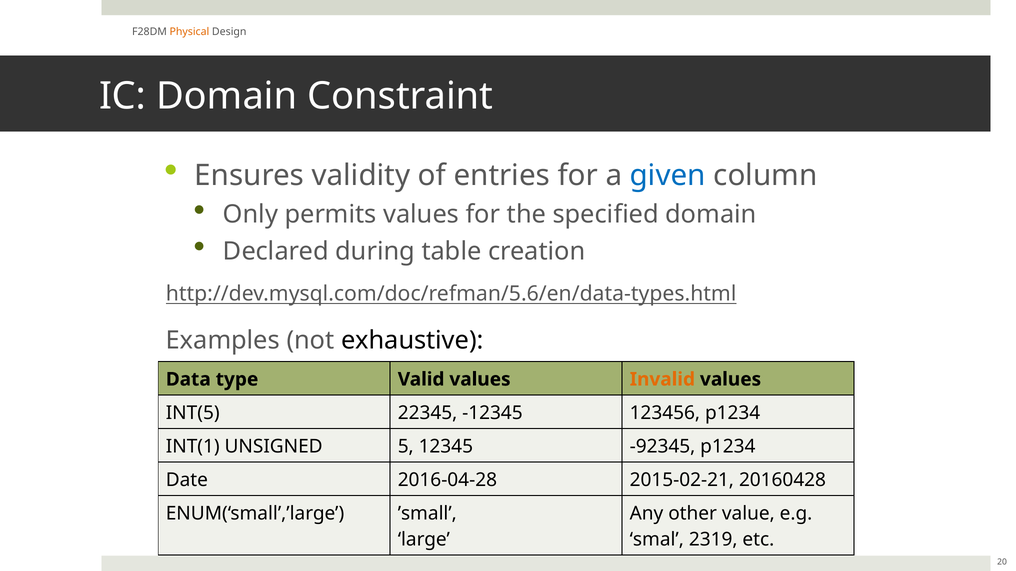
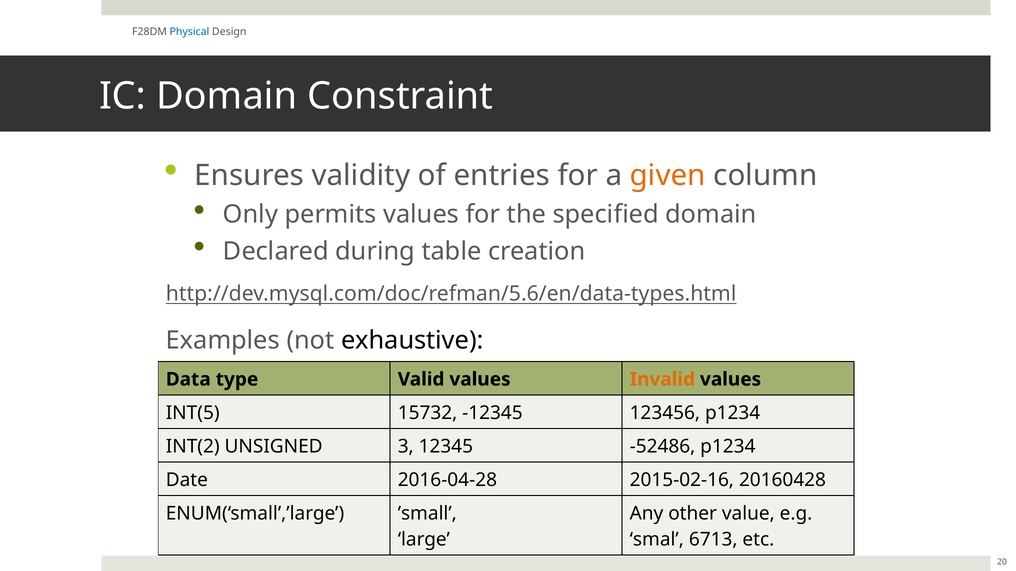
Physical colour: orange -> blue
given colour: blue -> orange
22345: 22345 -> 15732
INT(1: INT(1 -> INT(2
5: 5 -> 3
-92345: -92345 -> -52486
2015-02-21: 2015-02-21 -> 2015-02-16
2319: 2319 -> 6713
